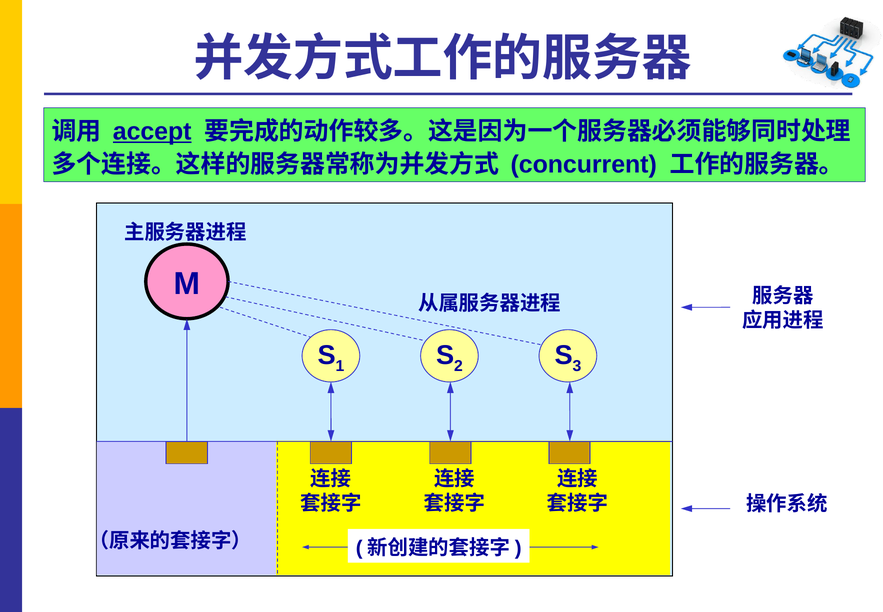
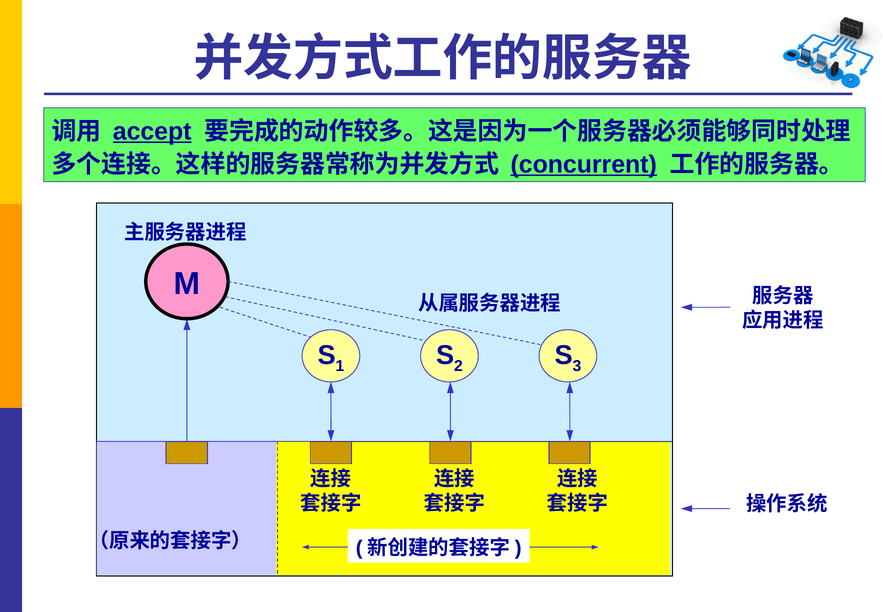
concurrent underline: none -> present
